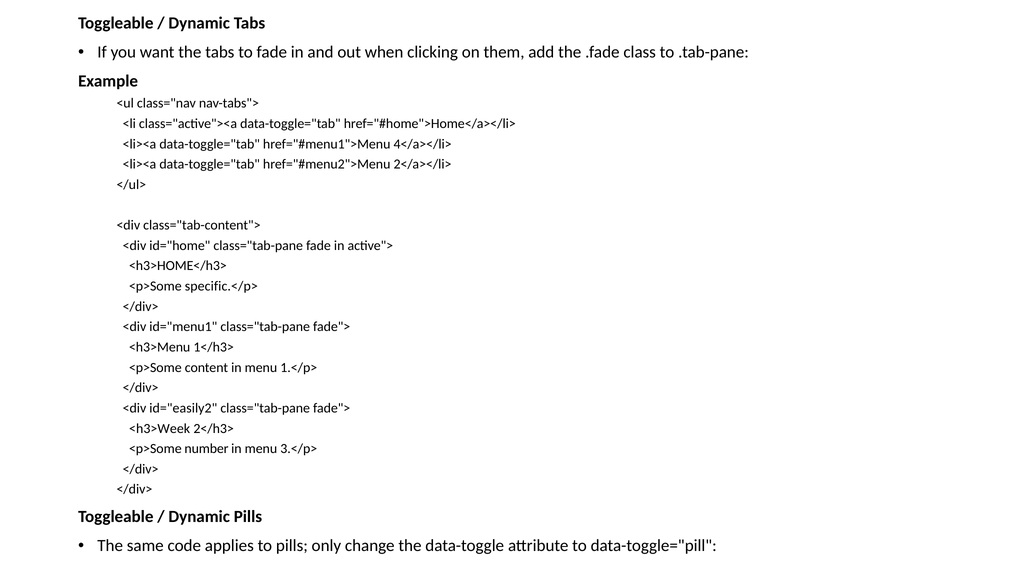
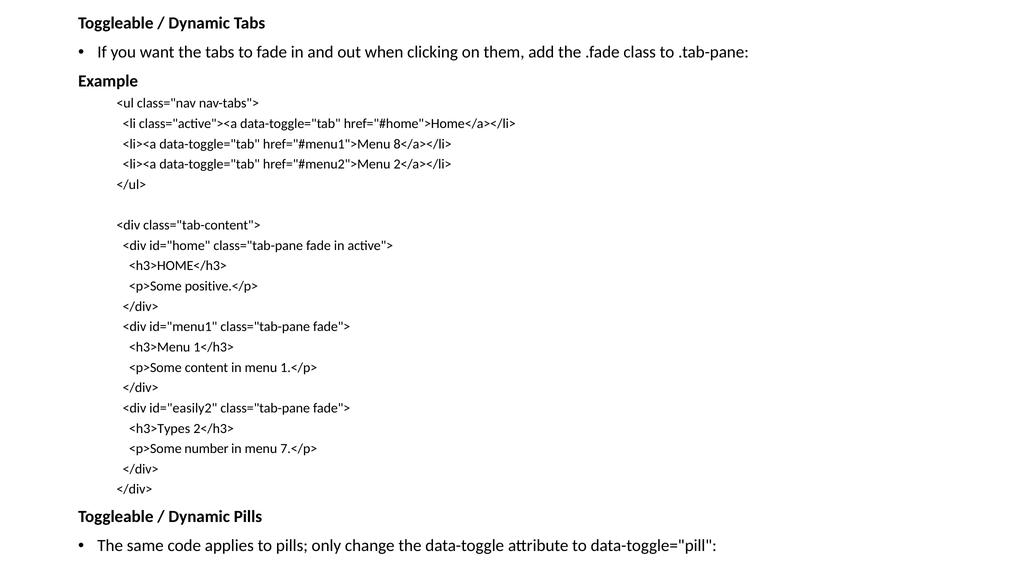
4</a></li>: 4</a></li> -> 8</a></li>
specific.</p>: specific.</p> -> positive.</p>
<h3>Week: <h3>Week -> <h3>Types
3.</p>: 3.</p> -> 7.</p>
